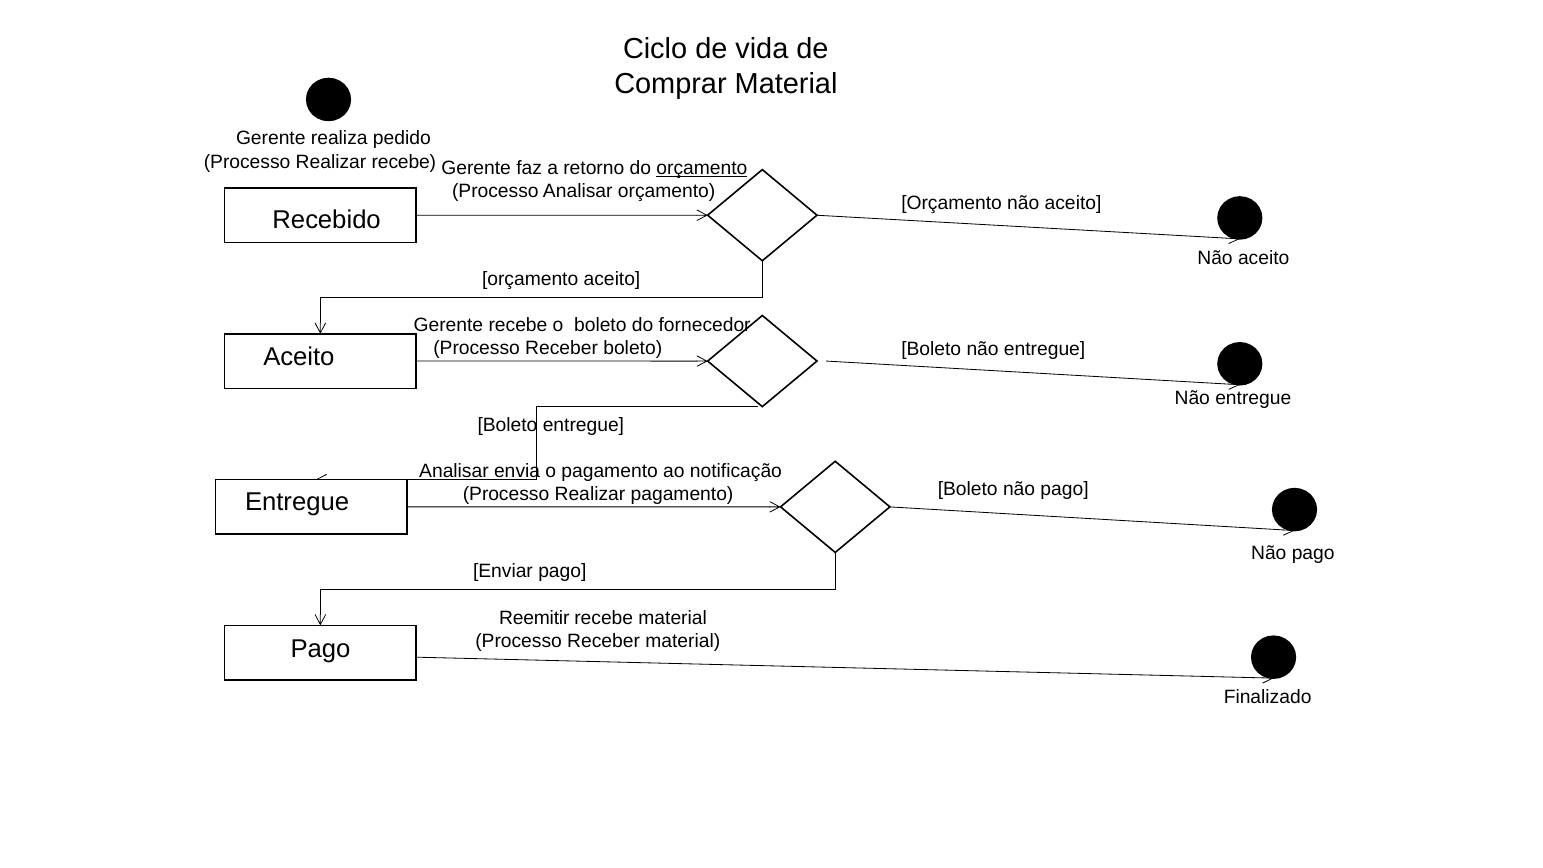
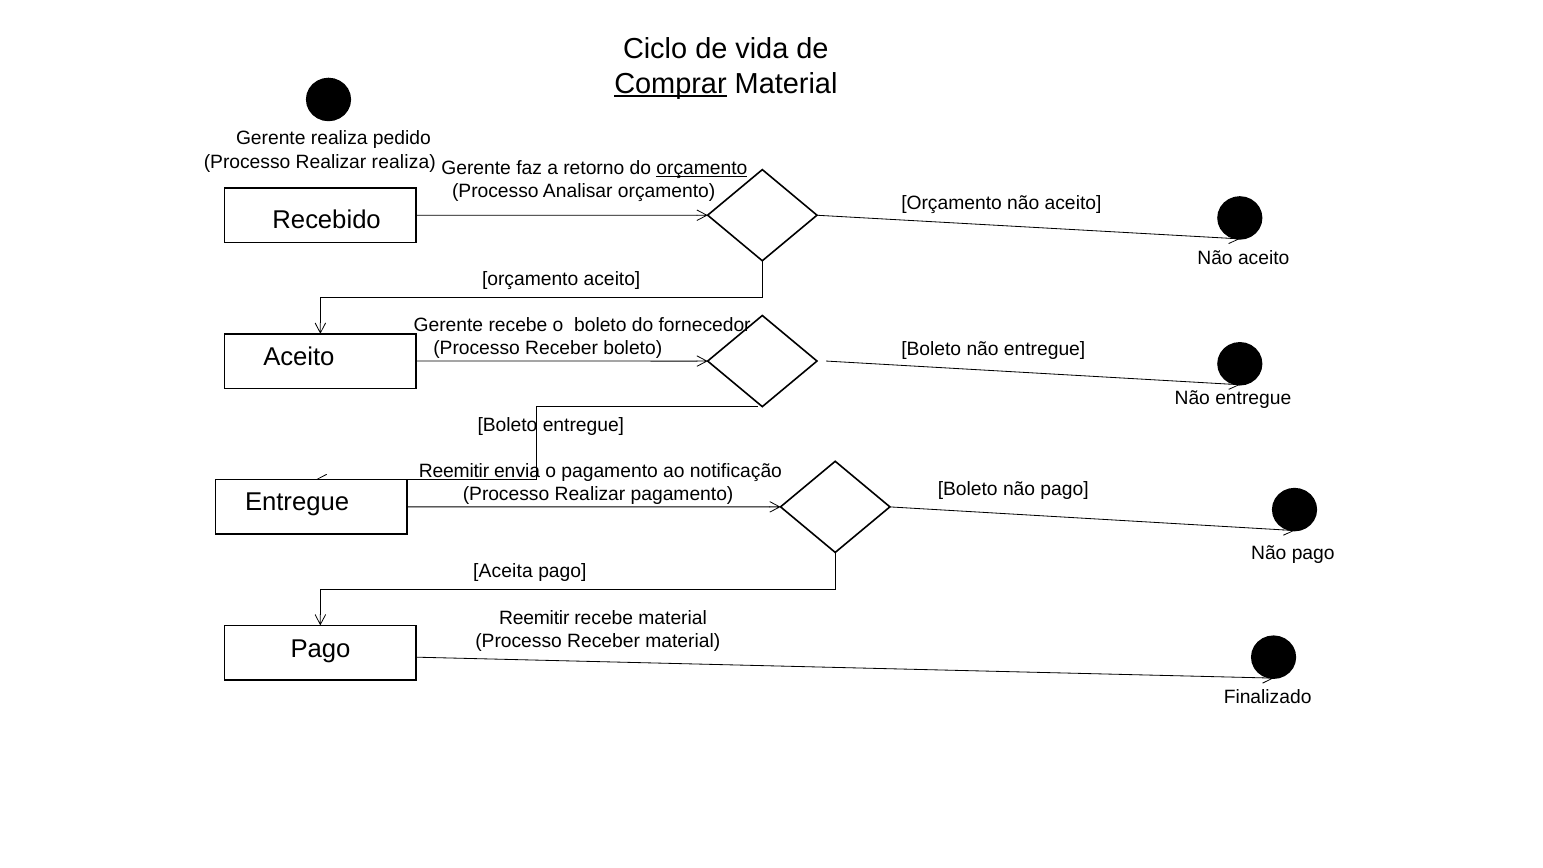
Comprar underline: none -> present
Realizar recebe: recebe -> realiza
Analisar at (454, 471): Analisar -> Reemitir
Enviar: Enviar -> Aceita
